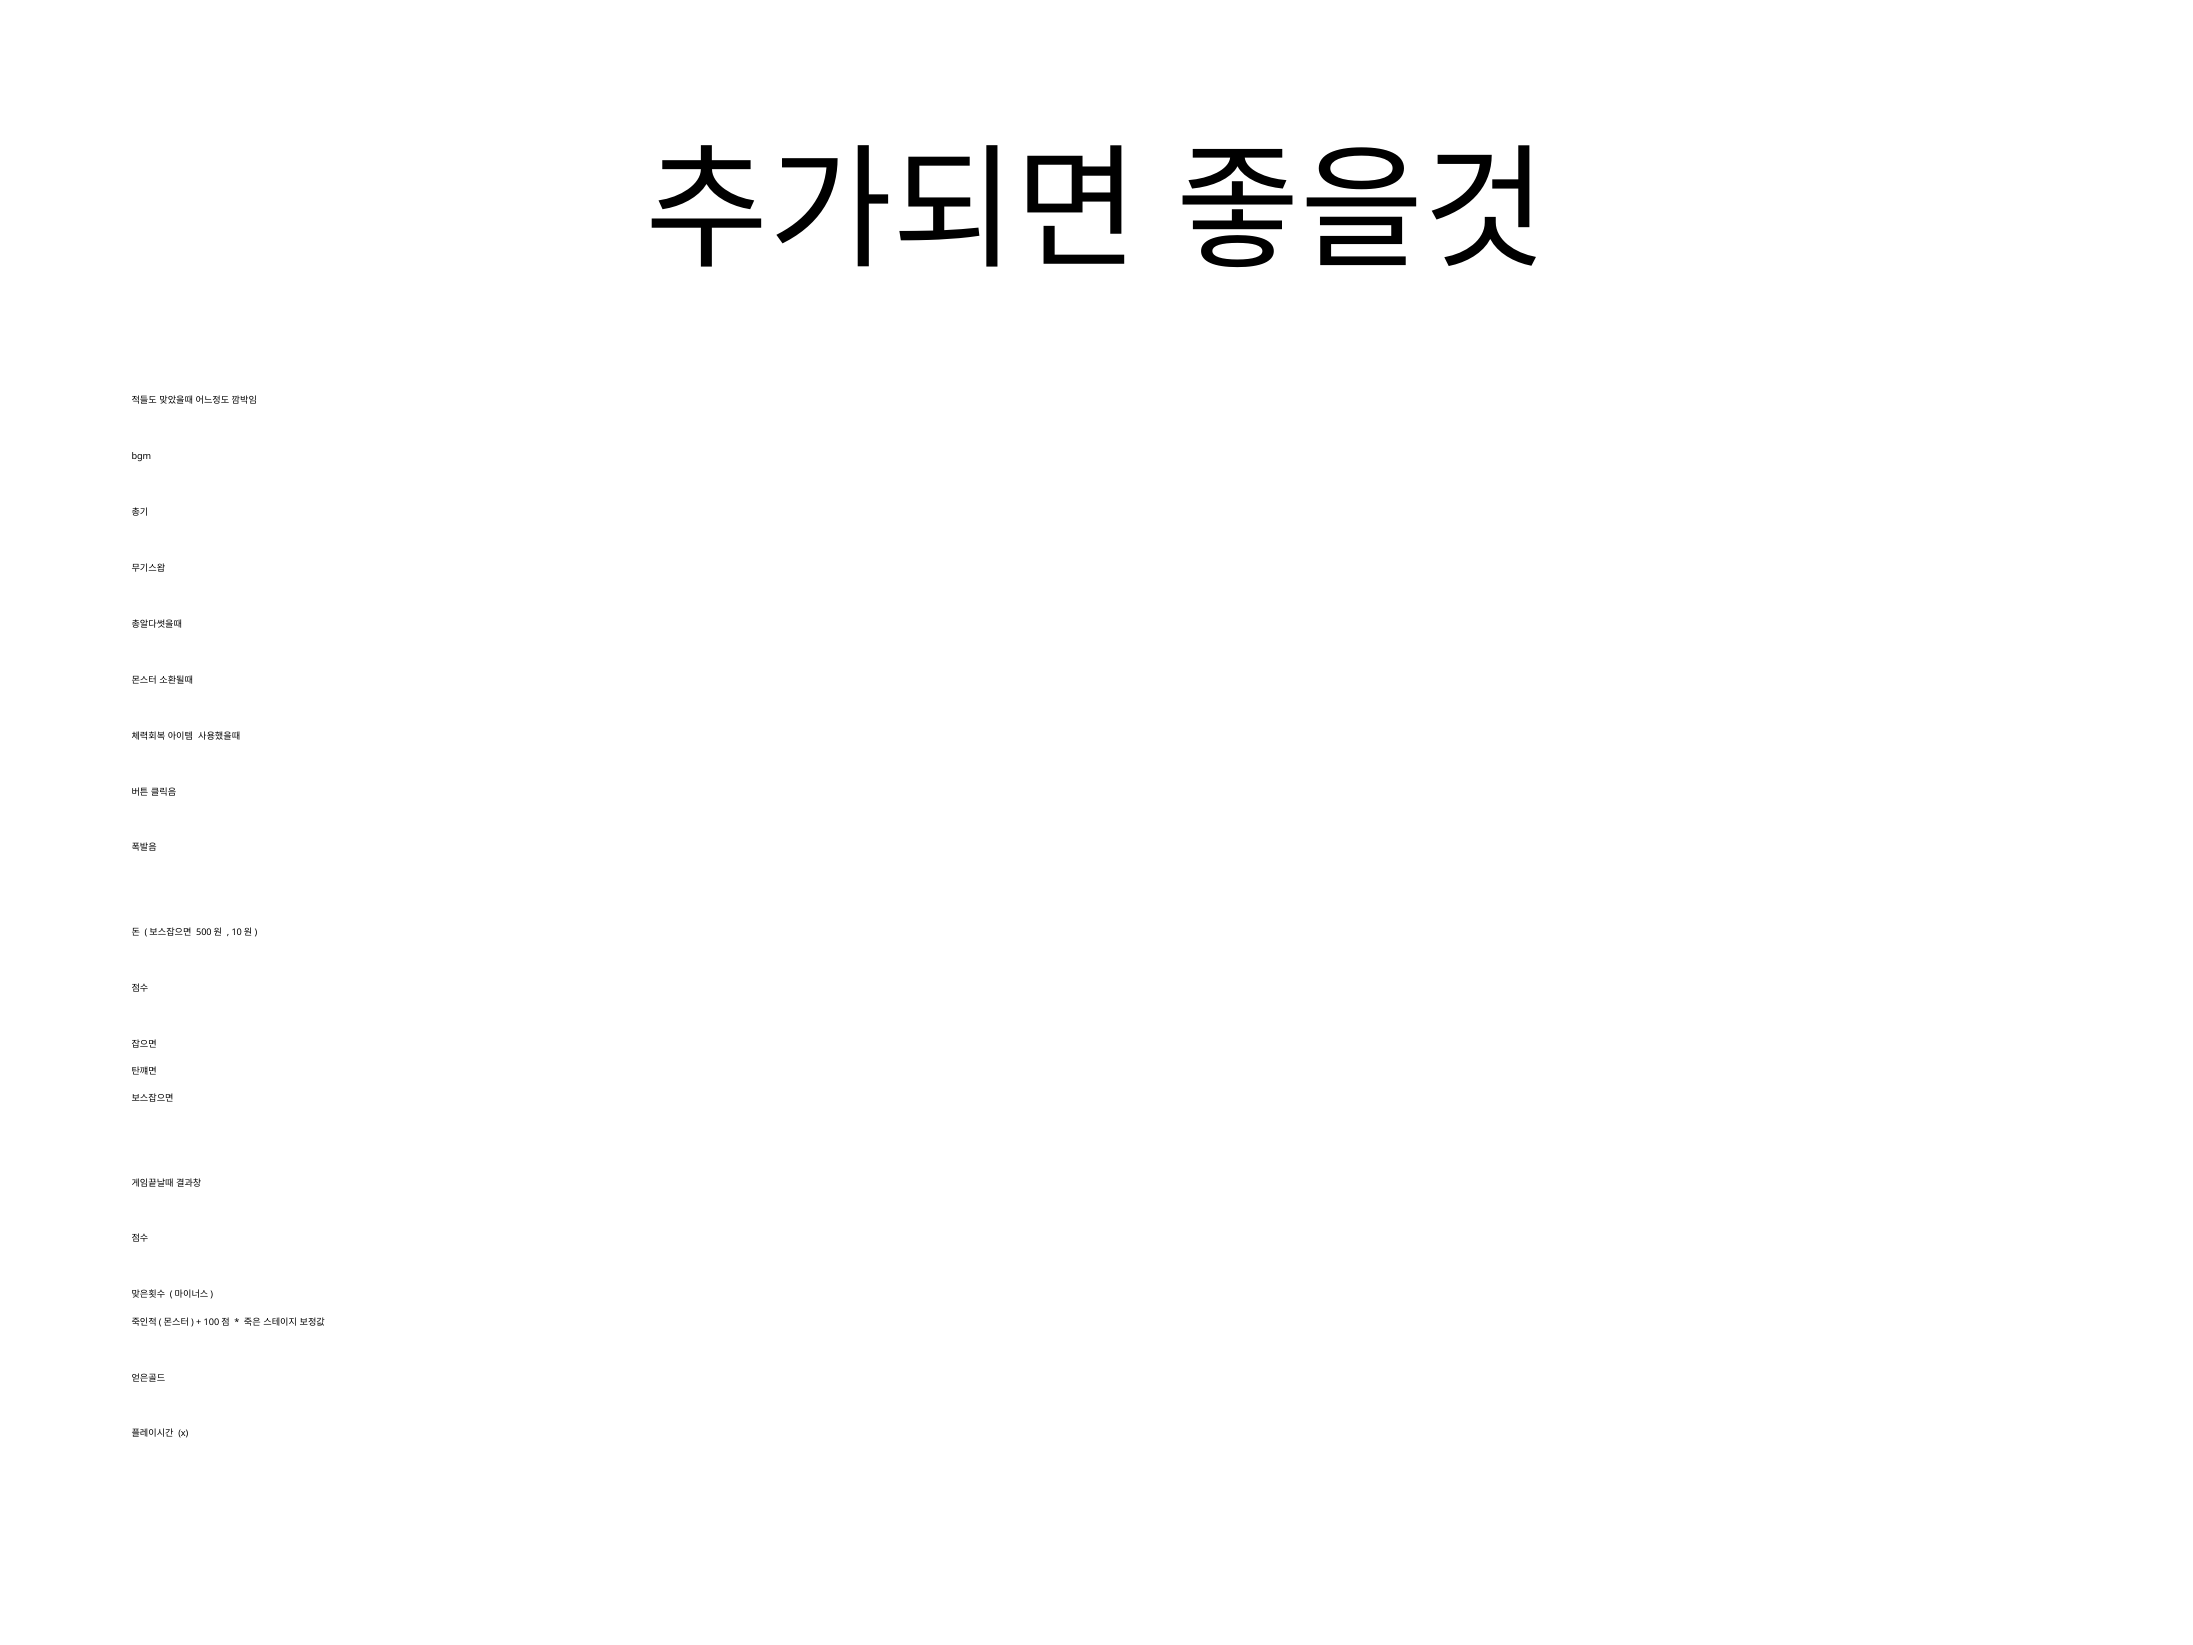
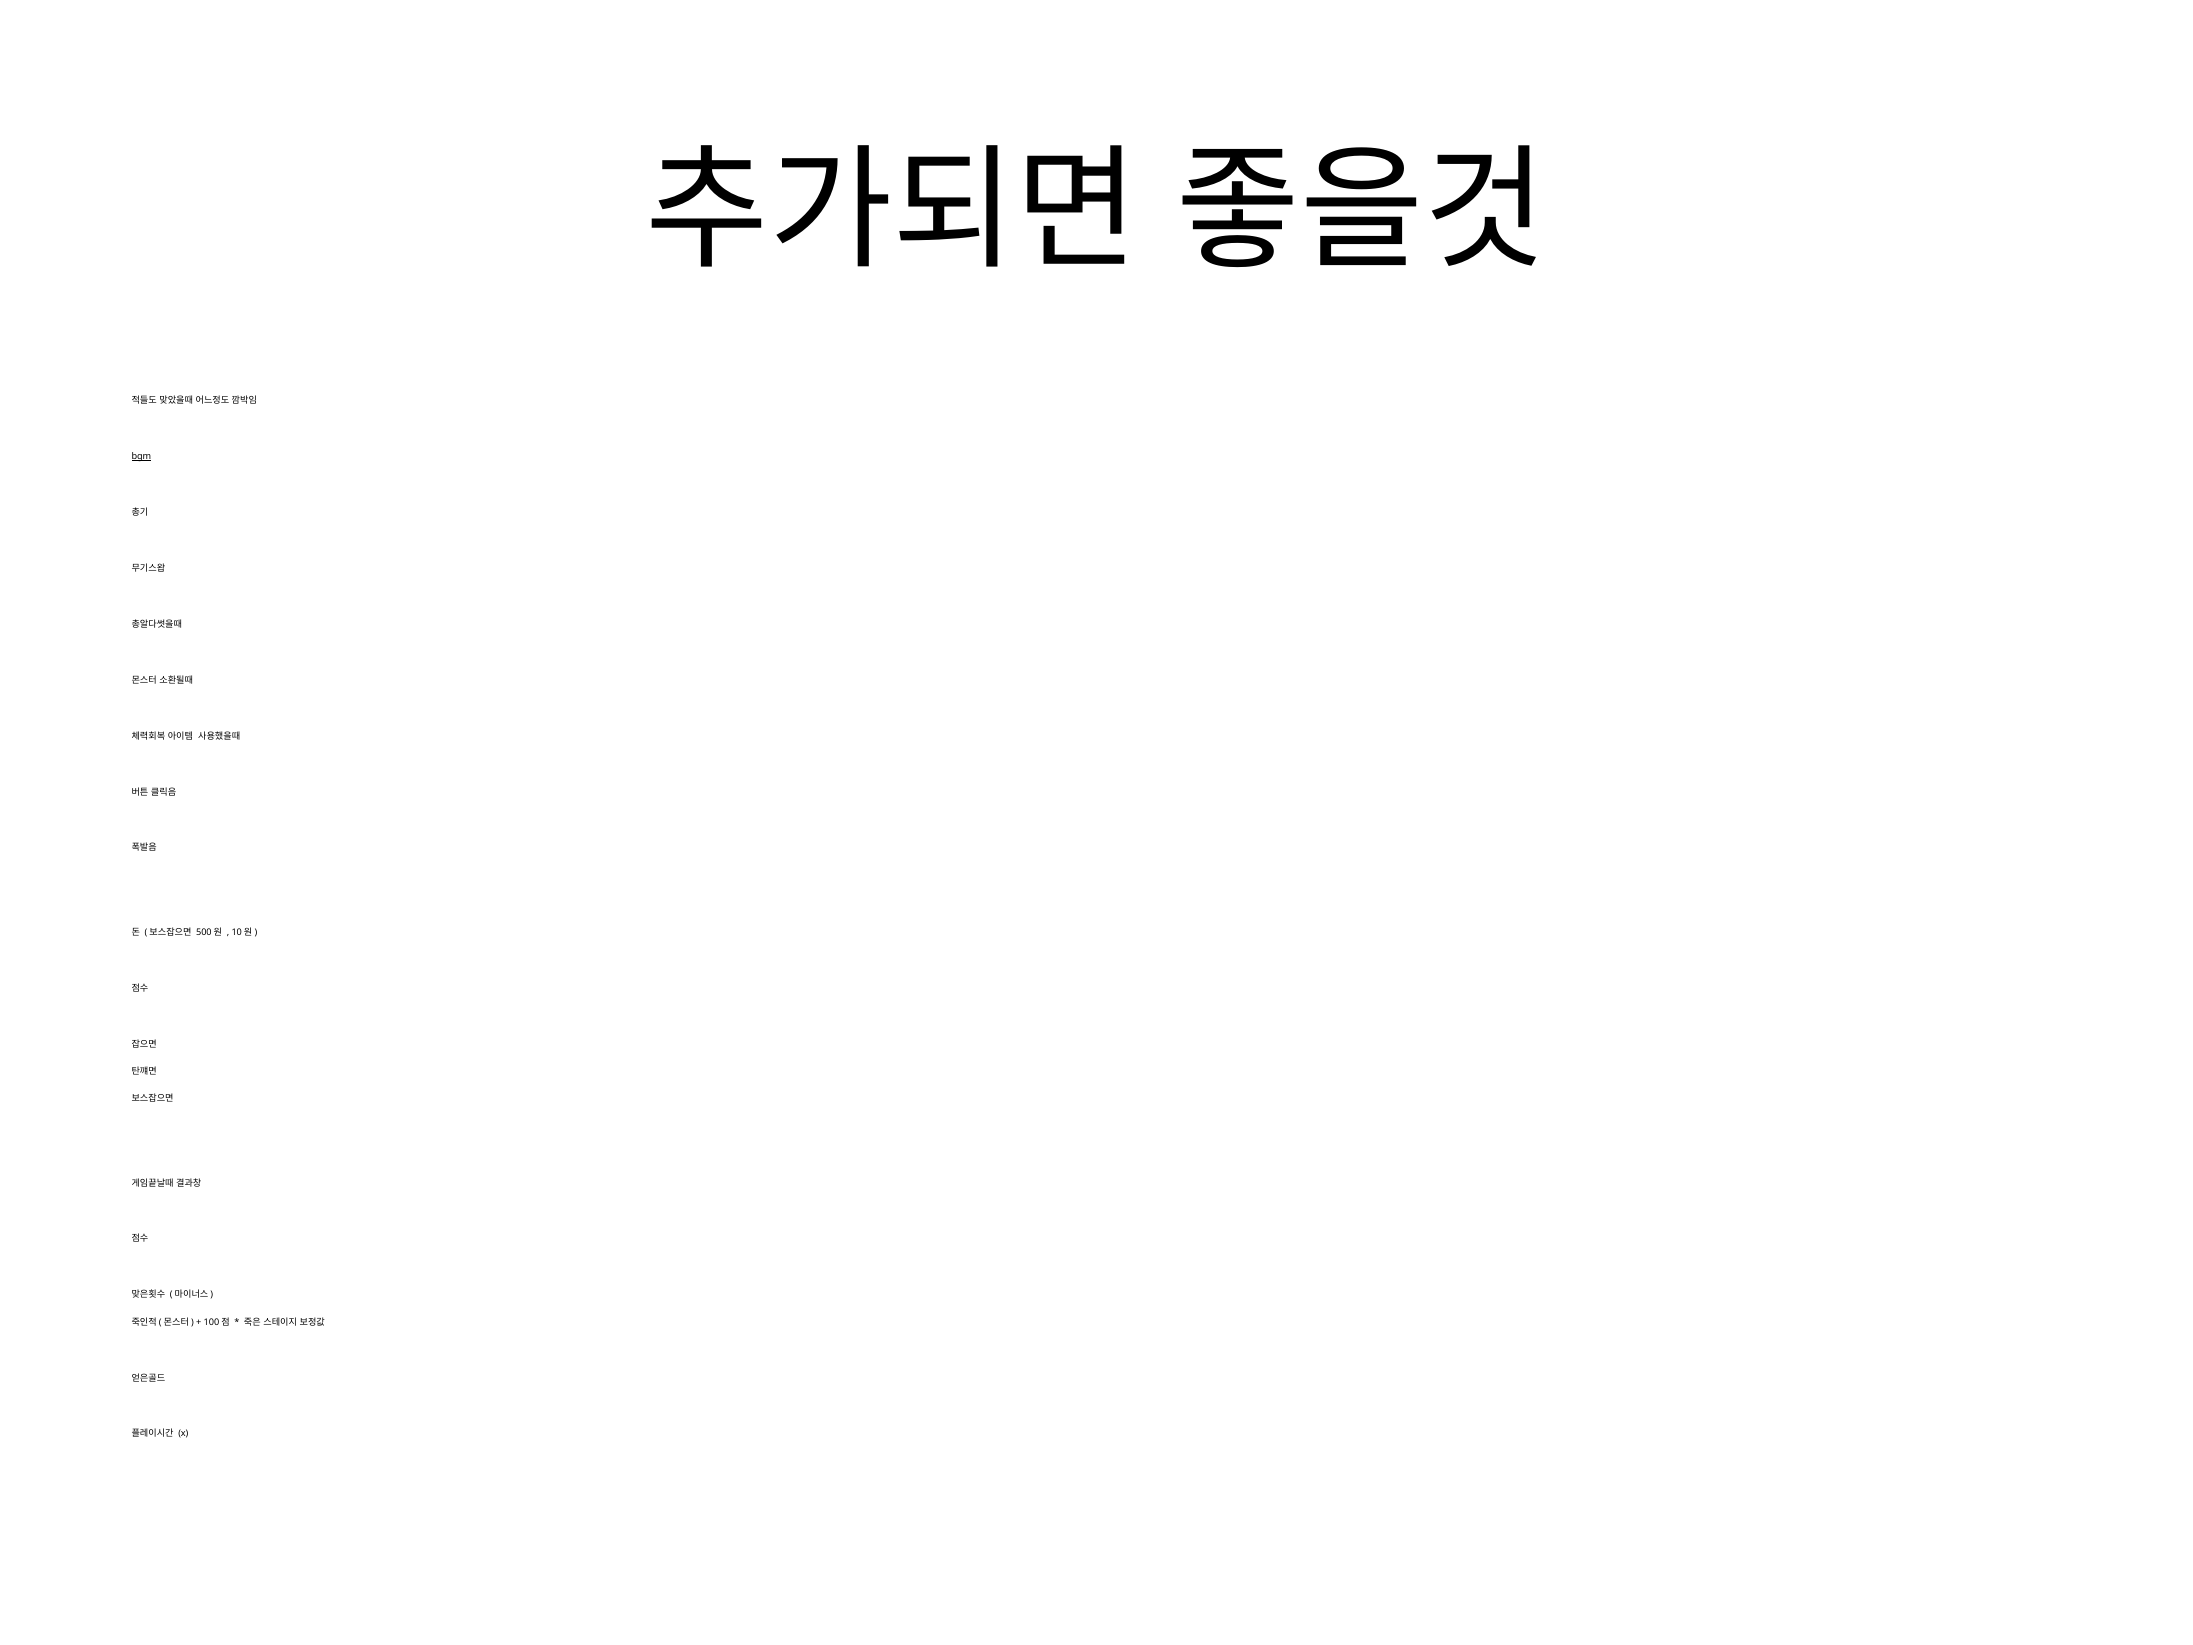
bgm underline: none -> present
